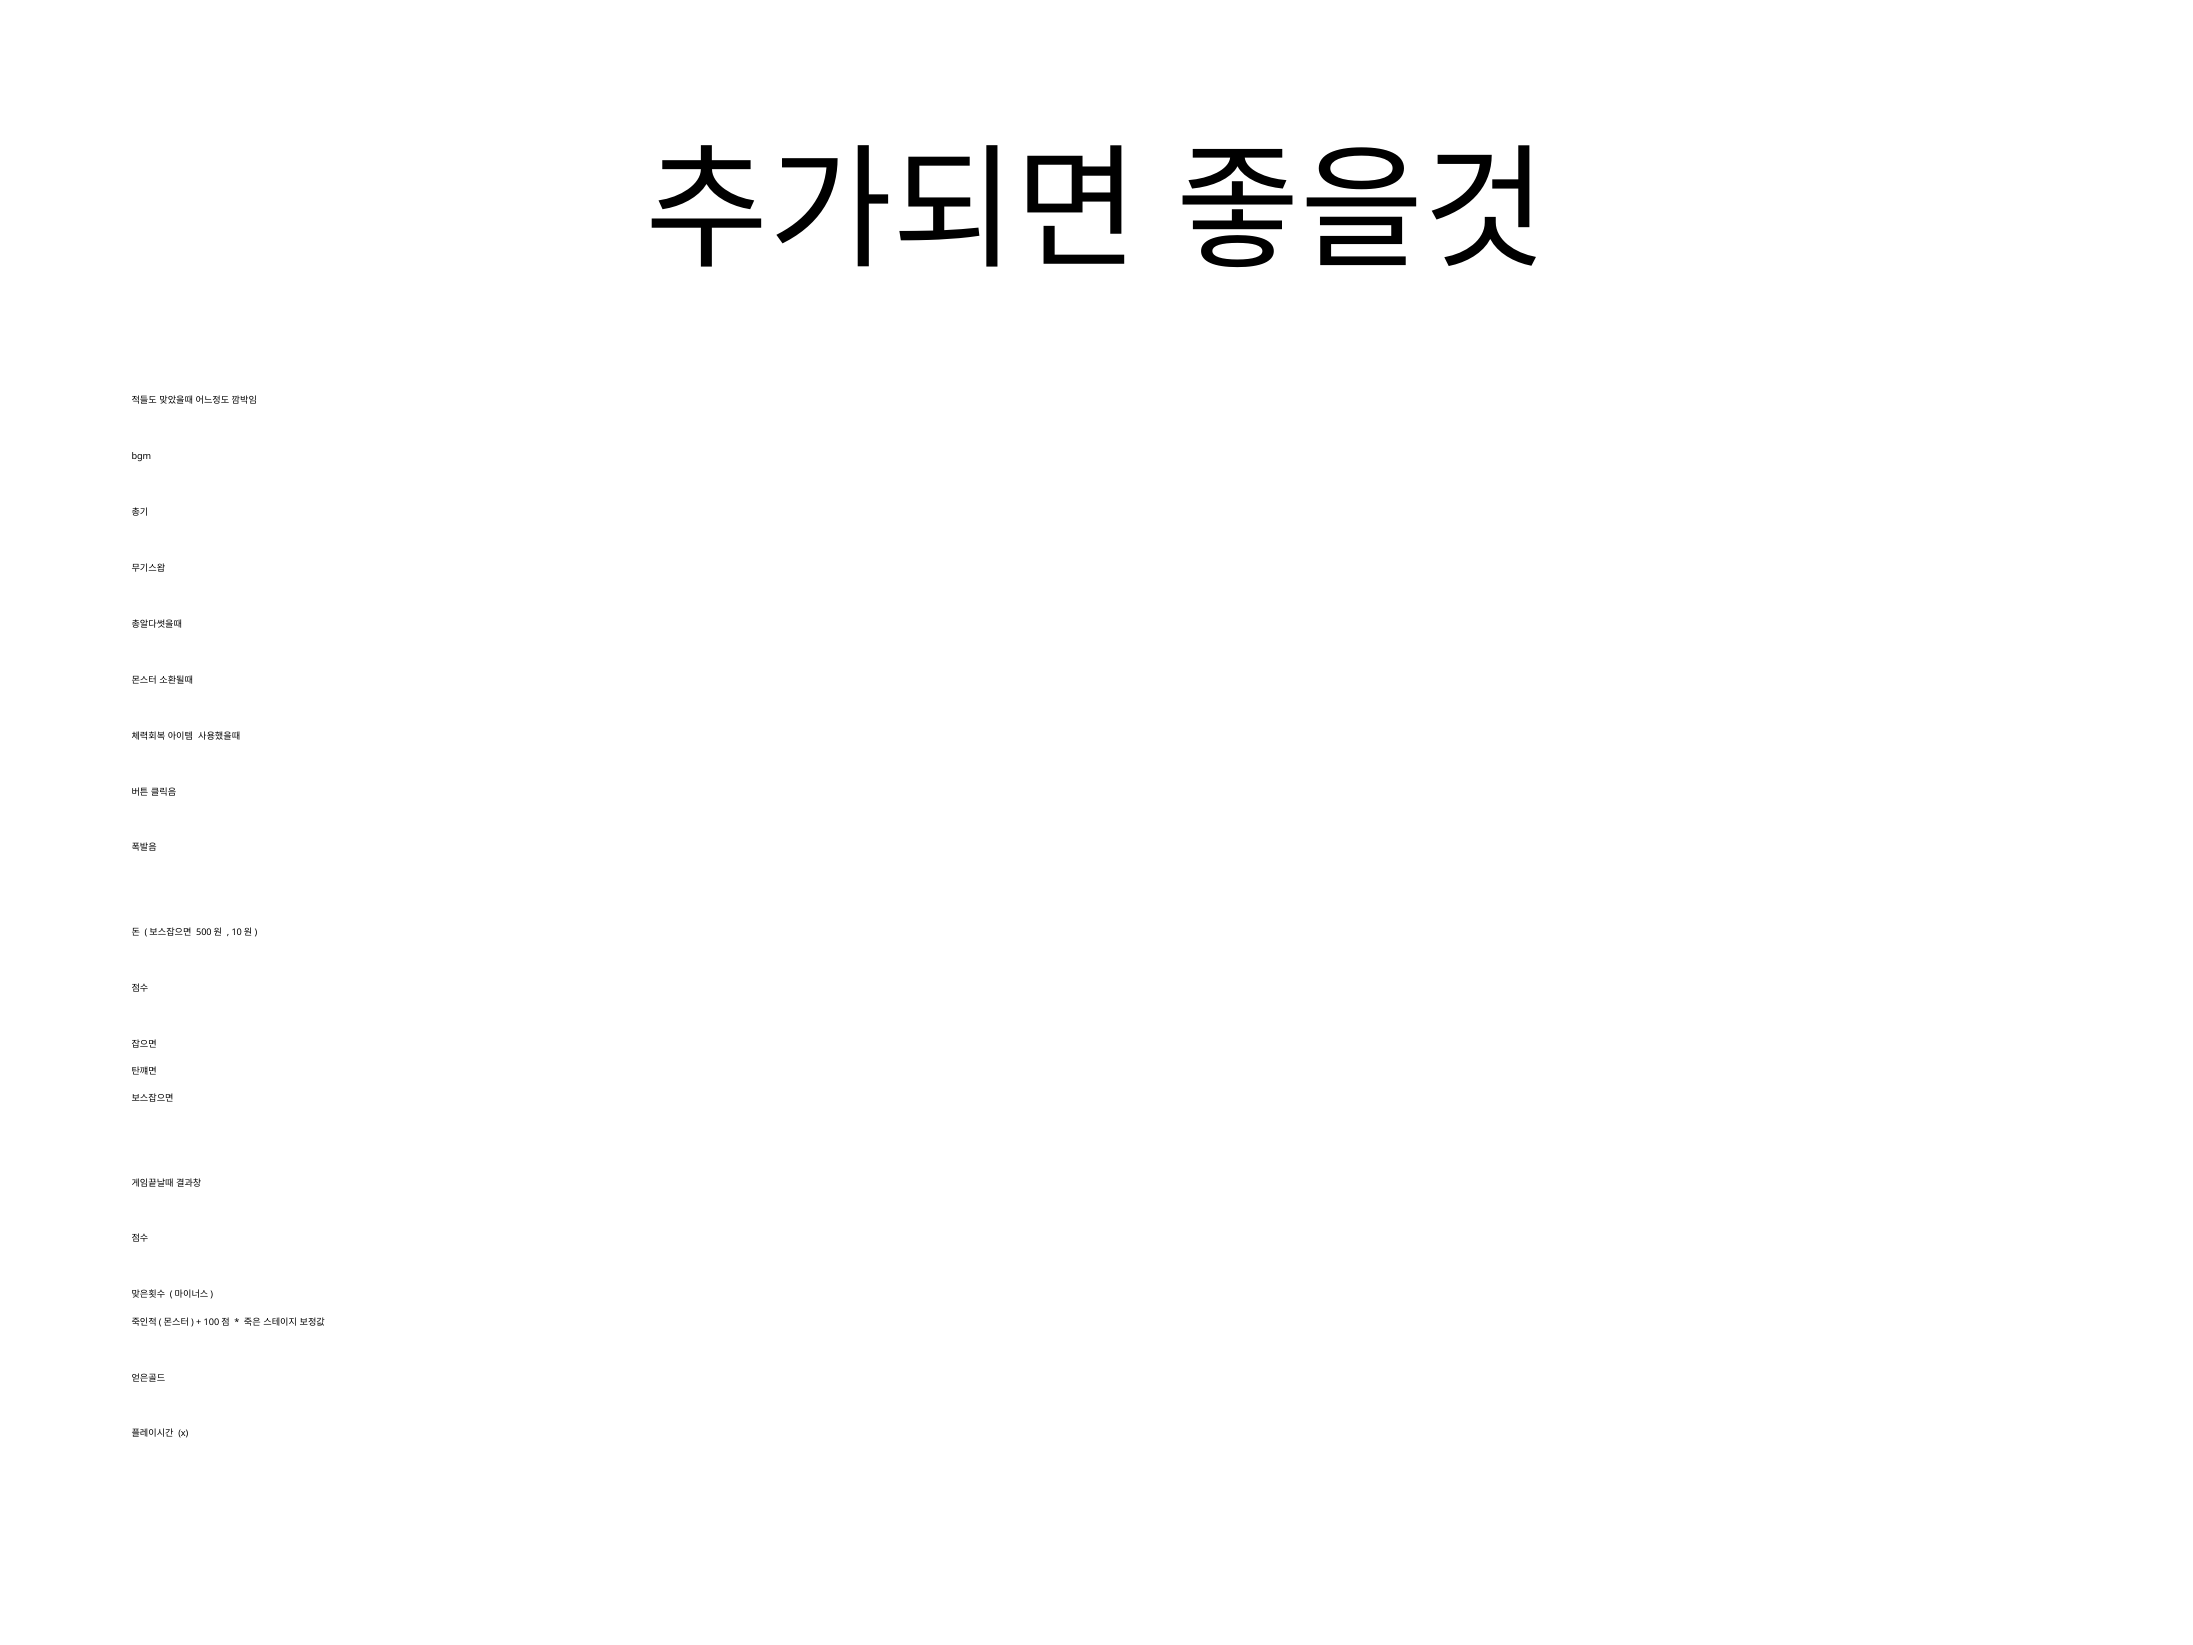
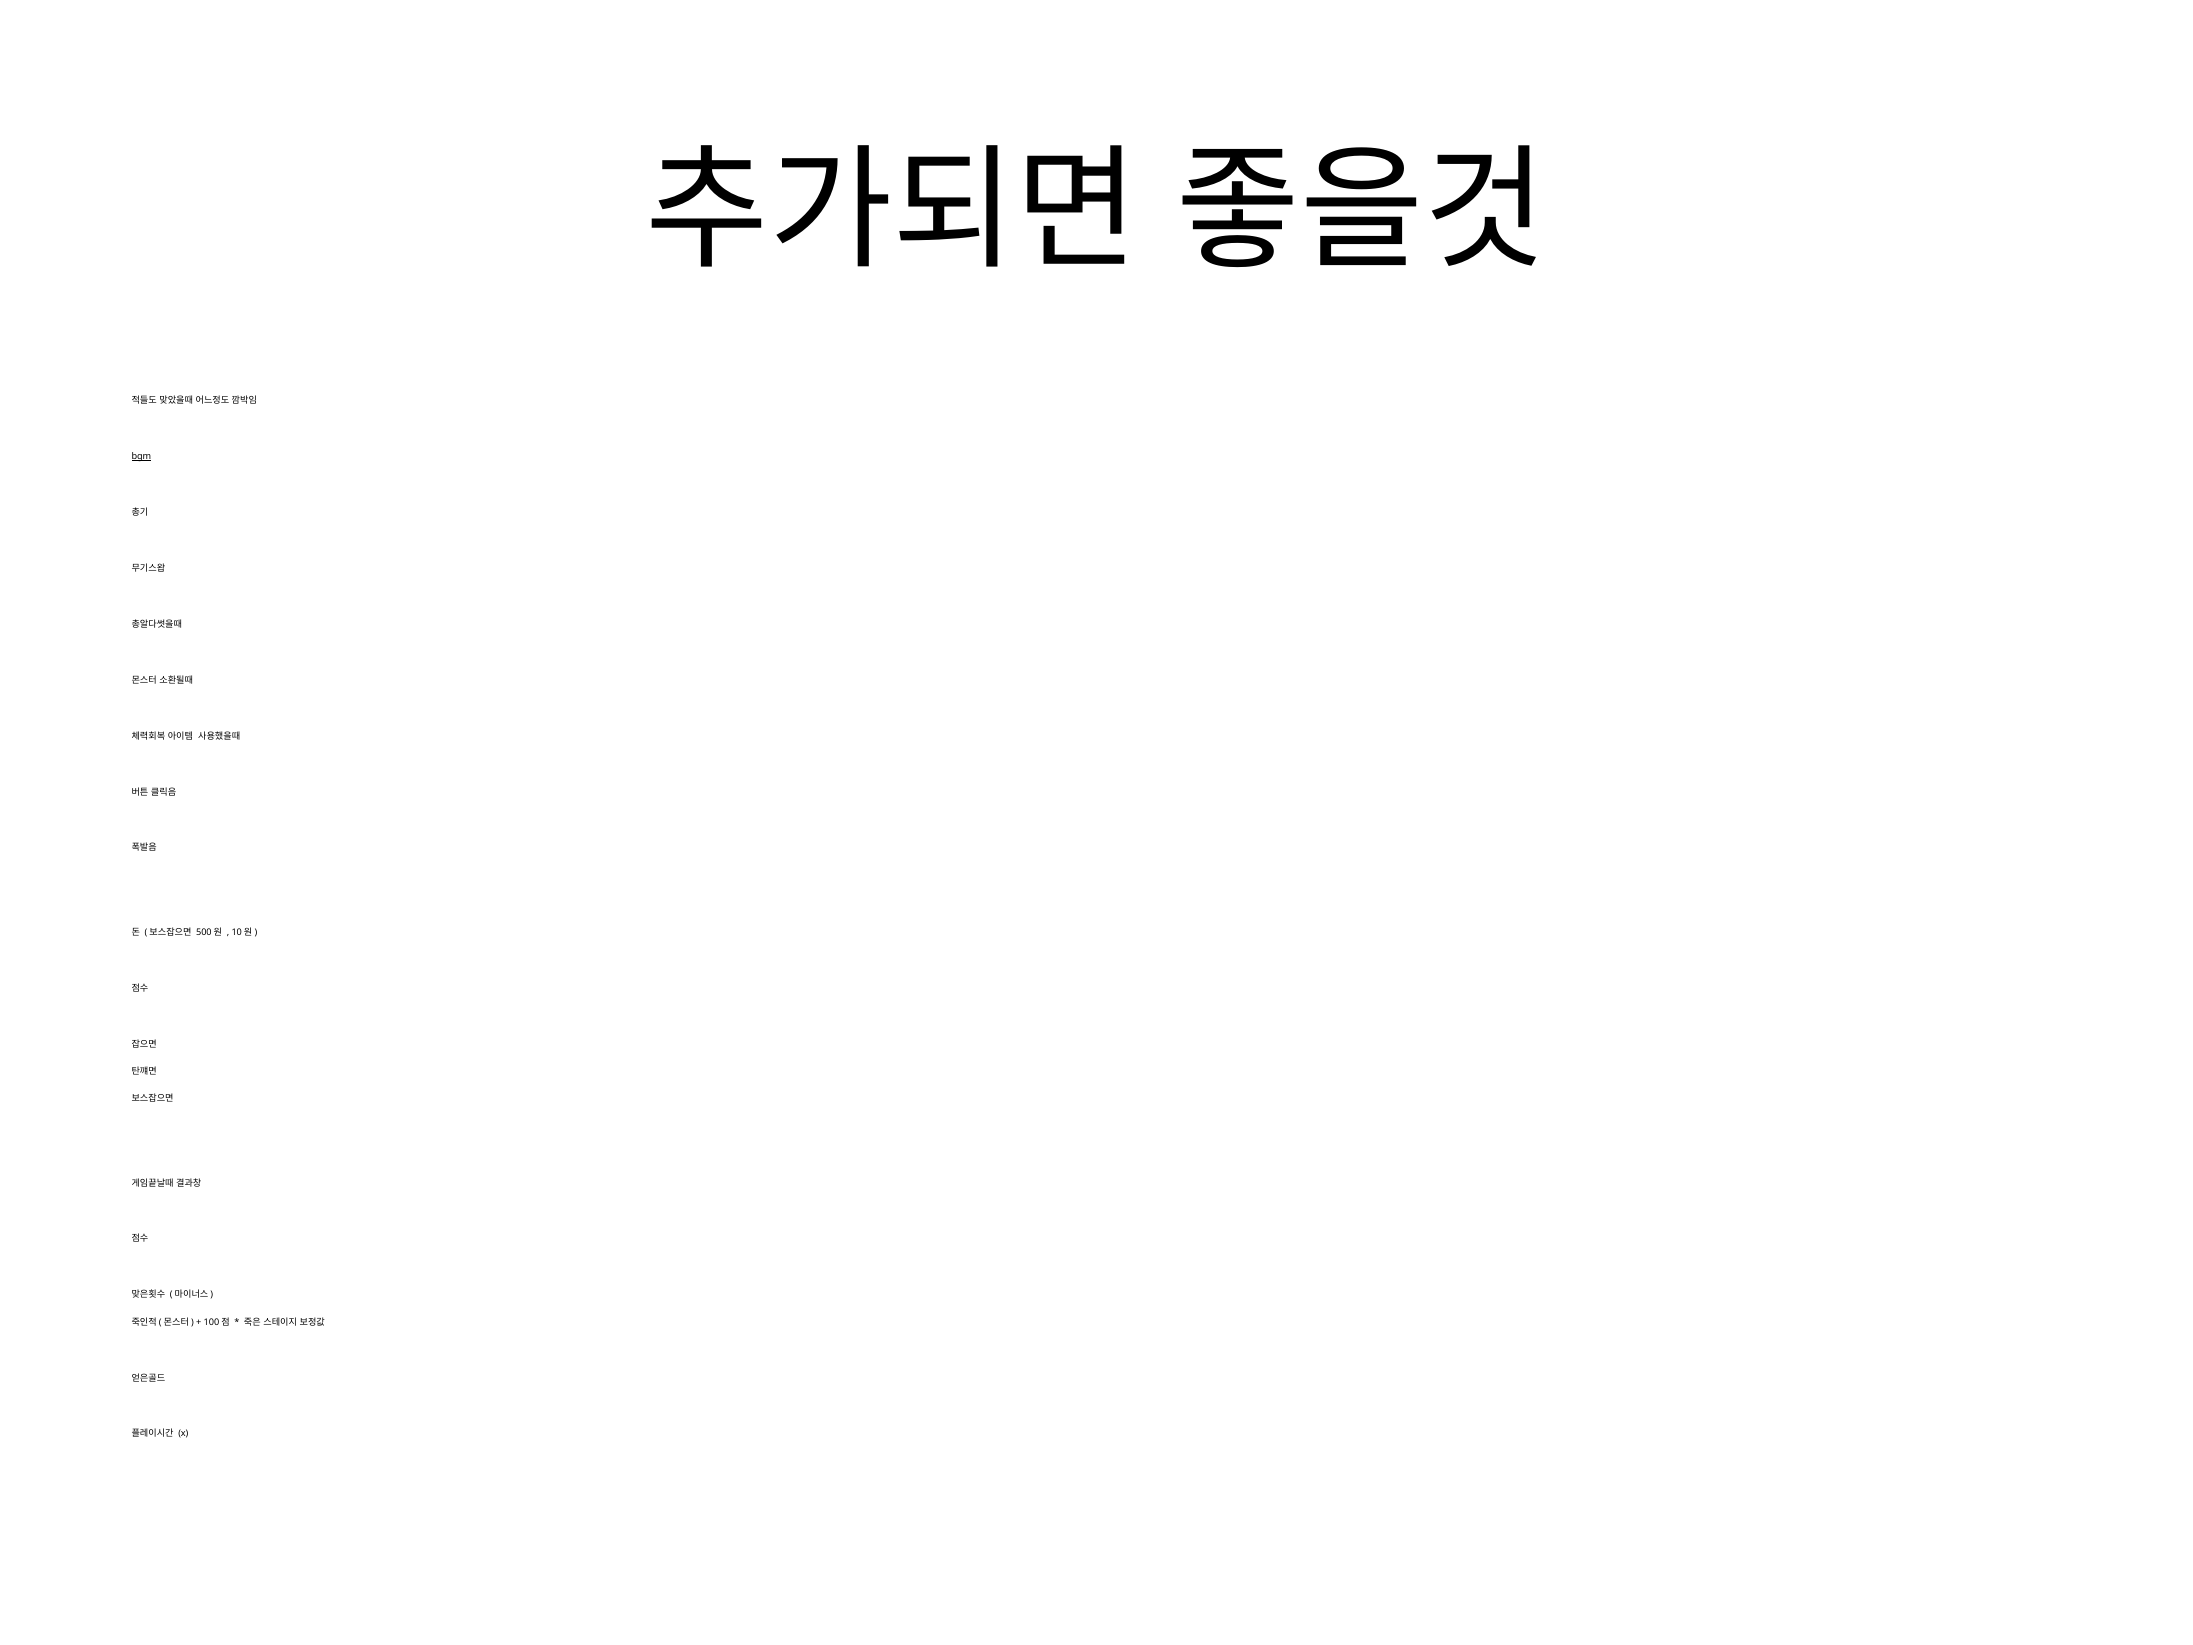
bgm underline: none -> present
